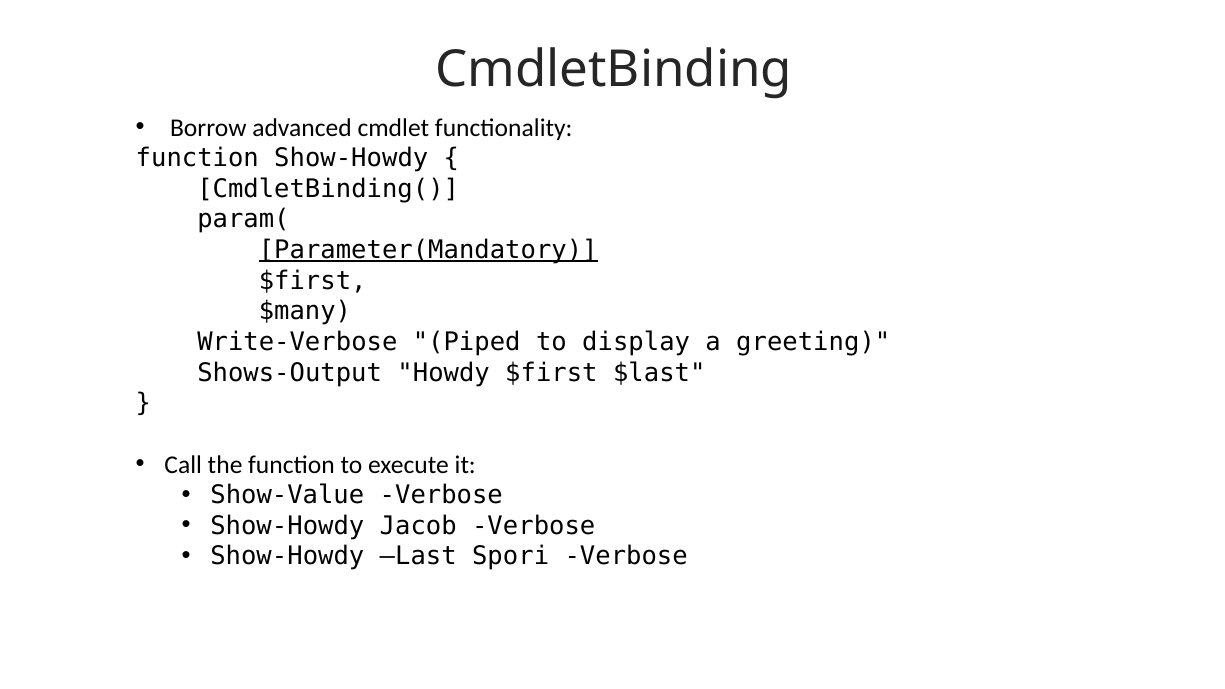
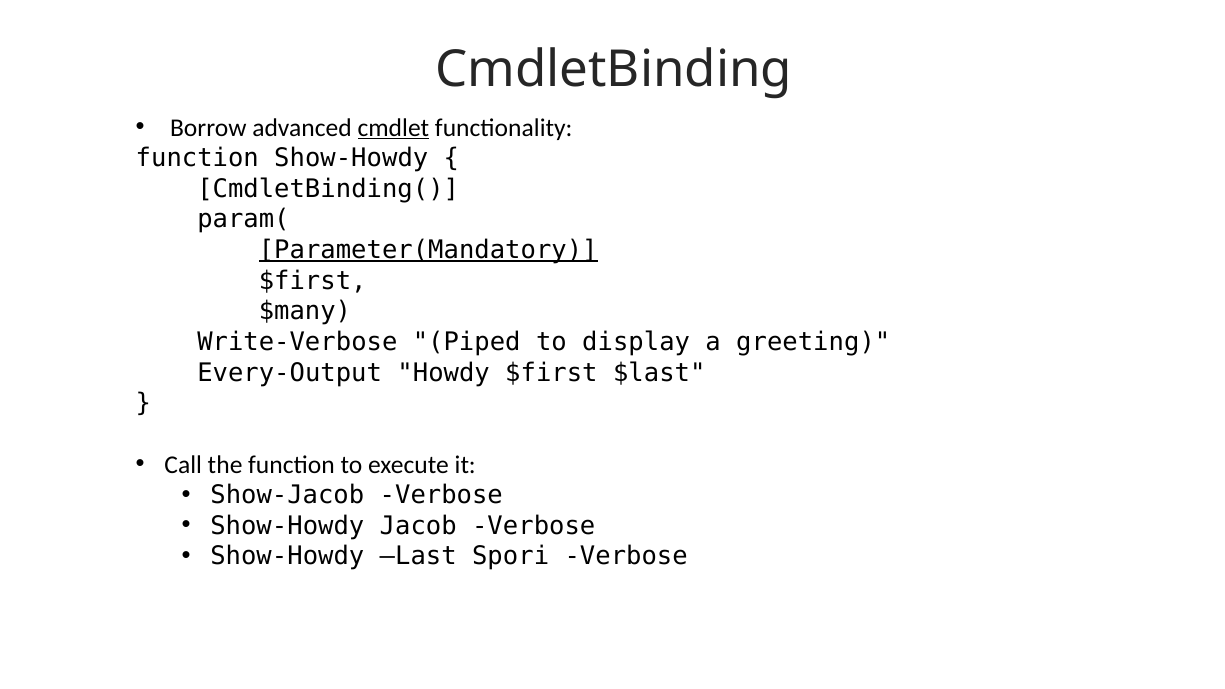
cmdlet underline: none -> present
Shows-Output: Shows-Output -> Every-Output
Show-Value: Show-Value -> Show-Jacob
